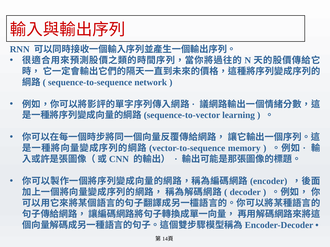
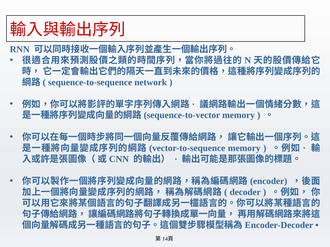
learning at (239, 115): learning -> memory
